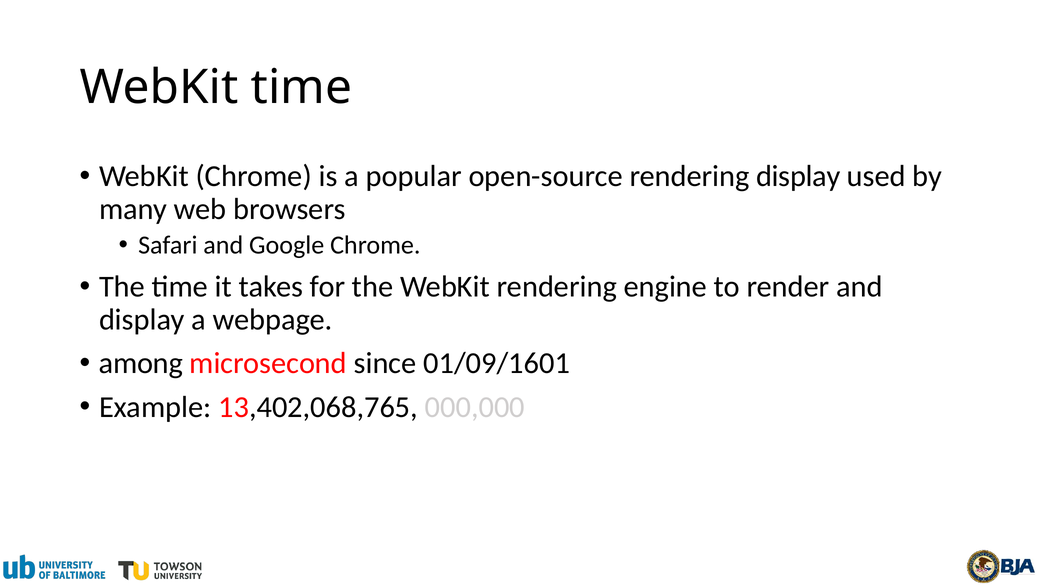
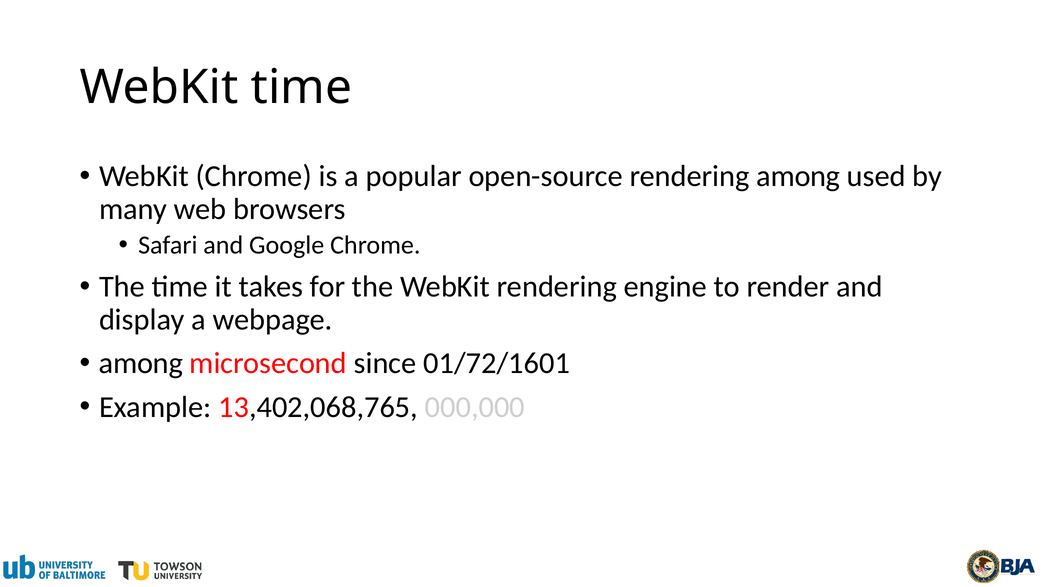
rendering display: display -> among
01/09/1601: 01/09/1601 -> 01/72/1601
